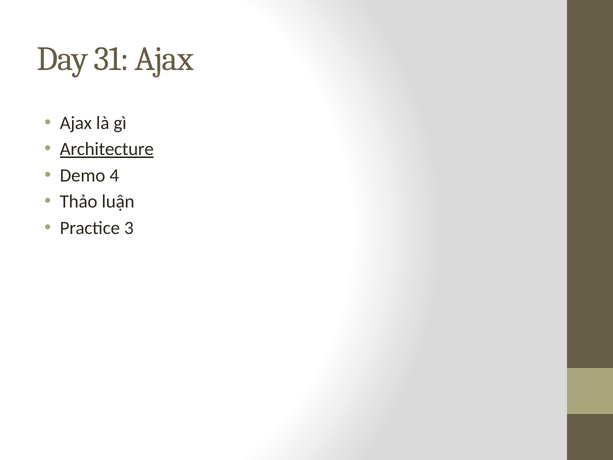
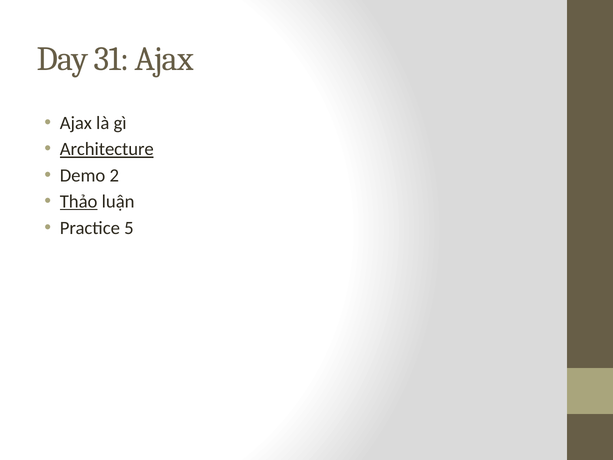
4: 4 -> 2
Thảo underline: none -> present
3: 3 -> 5
